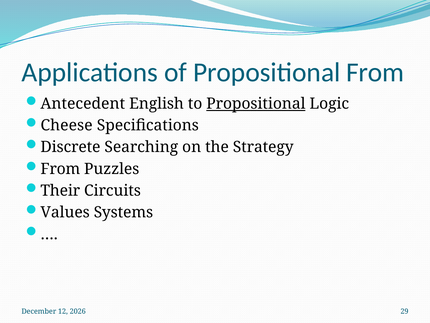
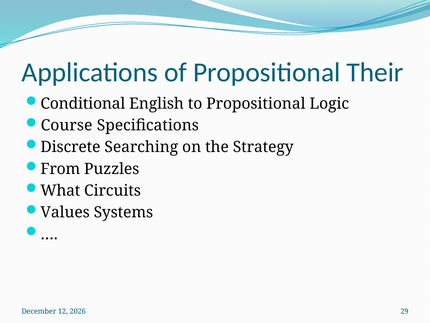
Propositional From: From -> Their
Antecedent: Antecedent -> Conditional
Propositional at (256, 104) underline: present -> none
Cheese: Cheese -> Course
Their: Their -> What
